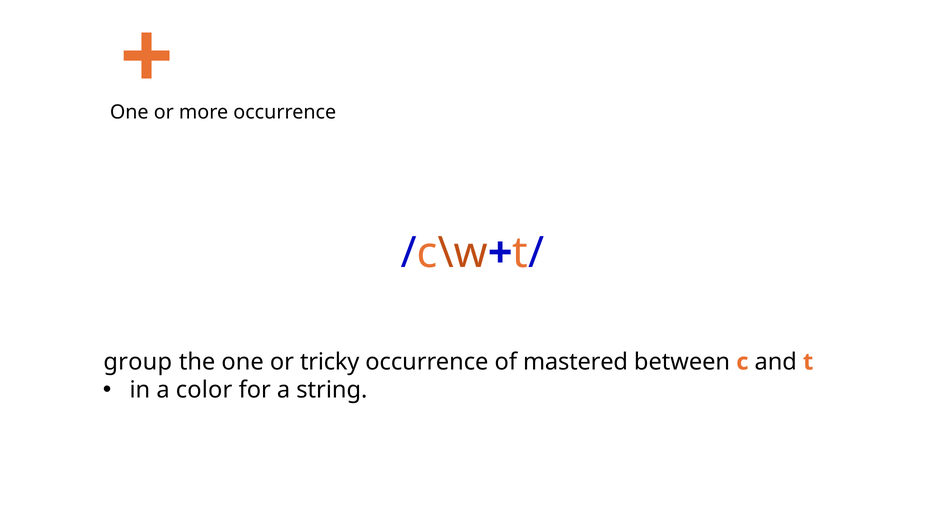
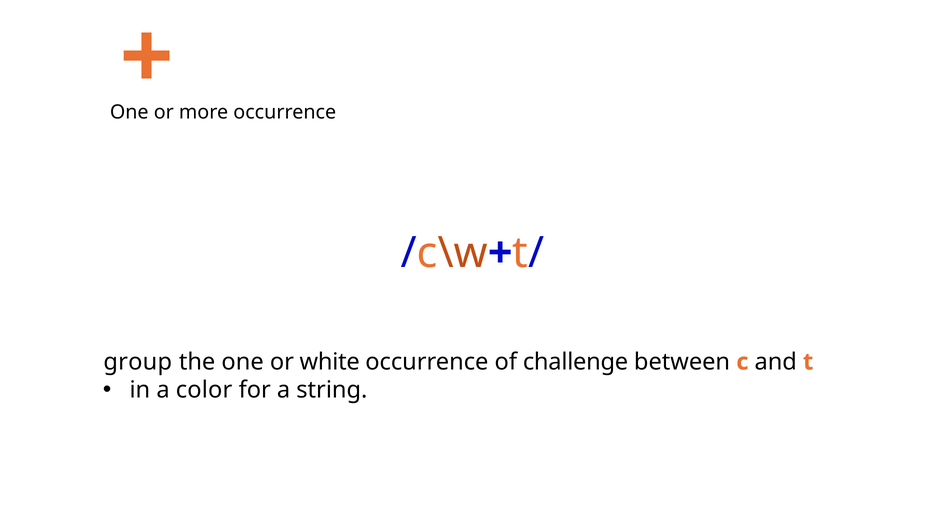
tricky: tricky -> white
mastered: mastered -> challenge
